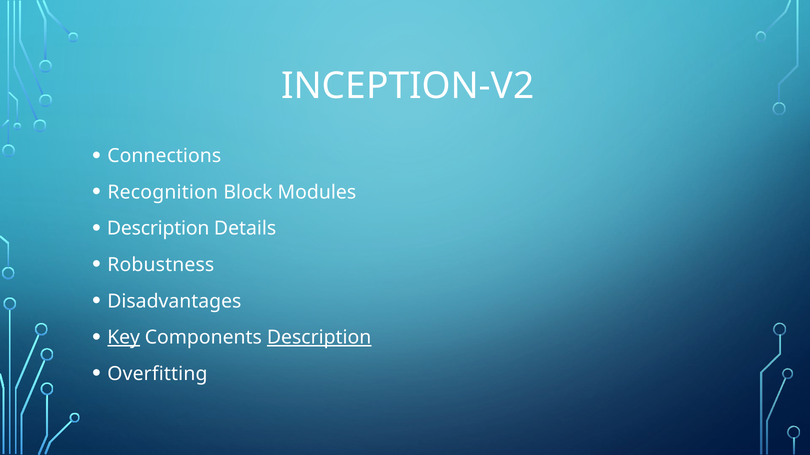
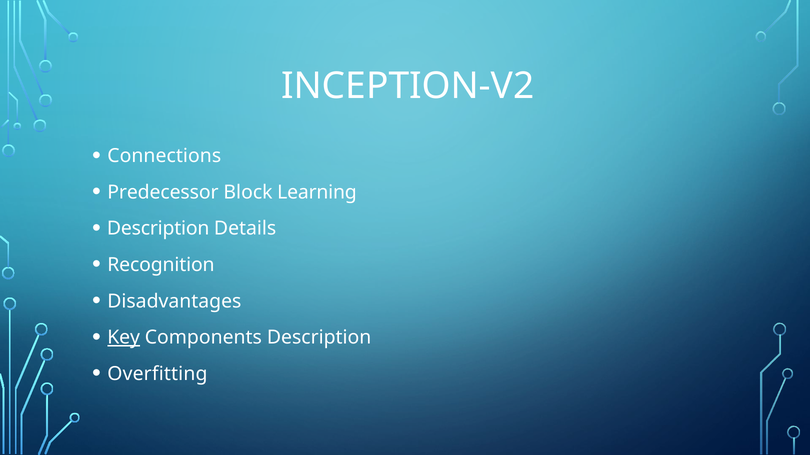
Recognition: Recognition -> Predecessor
Modules: Modules -> Learning
Robustness: Robustness -> Recognition
Description at (319, 338) underline: present -> none
